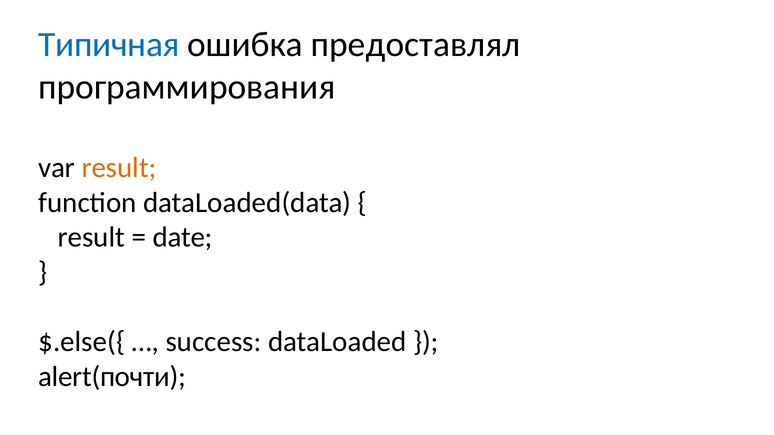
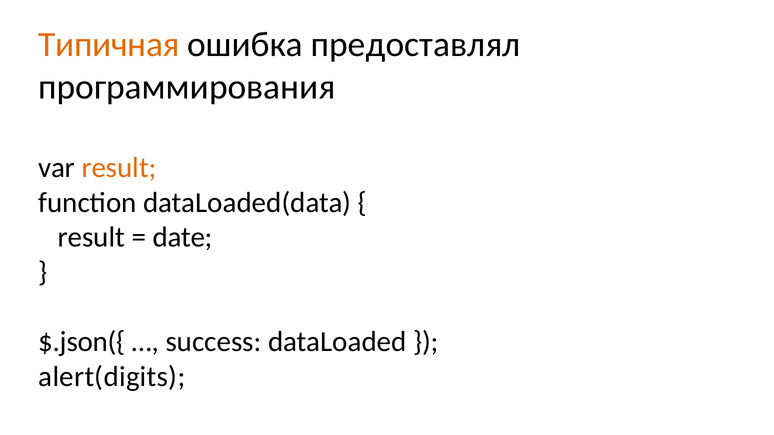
Типичная colour: blue -> orange
$.else({: $.else({ -> $.json({
alert(почти: alert(почти -> alert(digits
